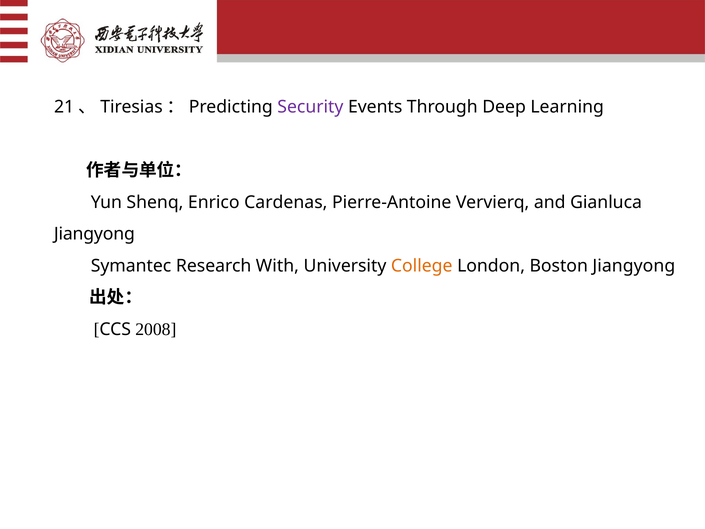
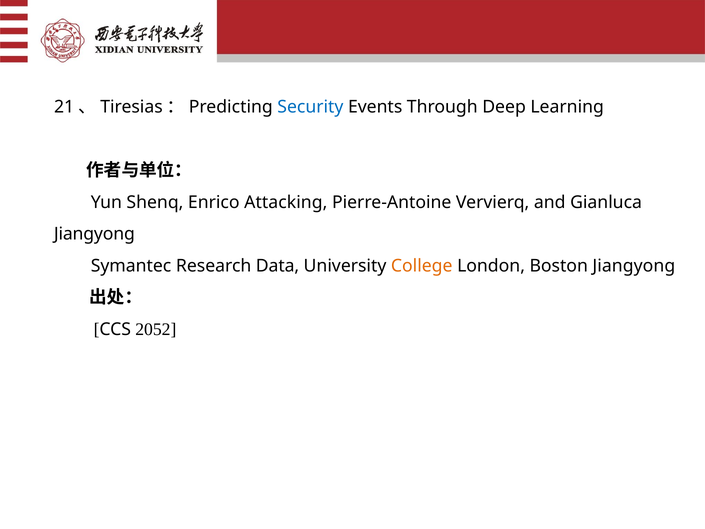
Security colour: purple -> blue
Cardenas: Cardenas -> Attacking
With: With -> Data
2008: 2008 -> 2052
